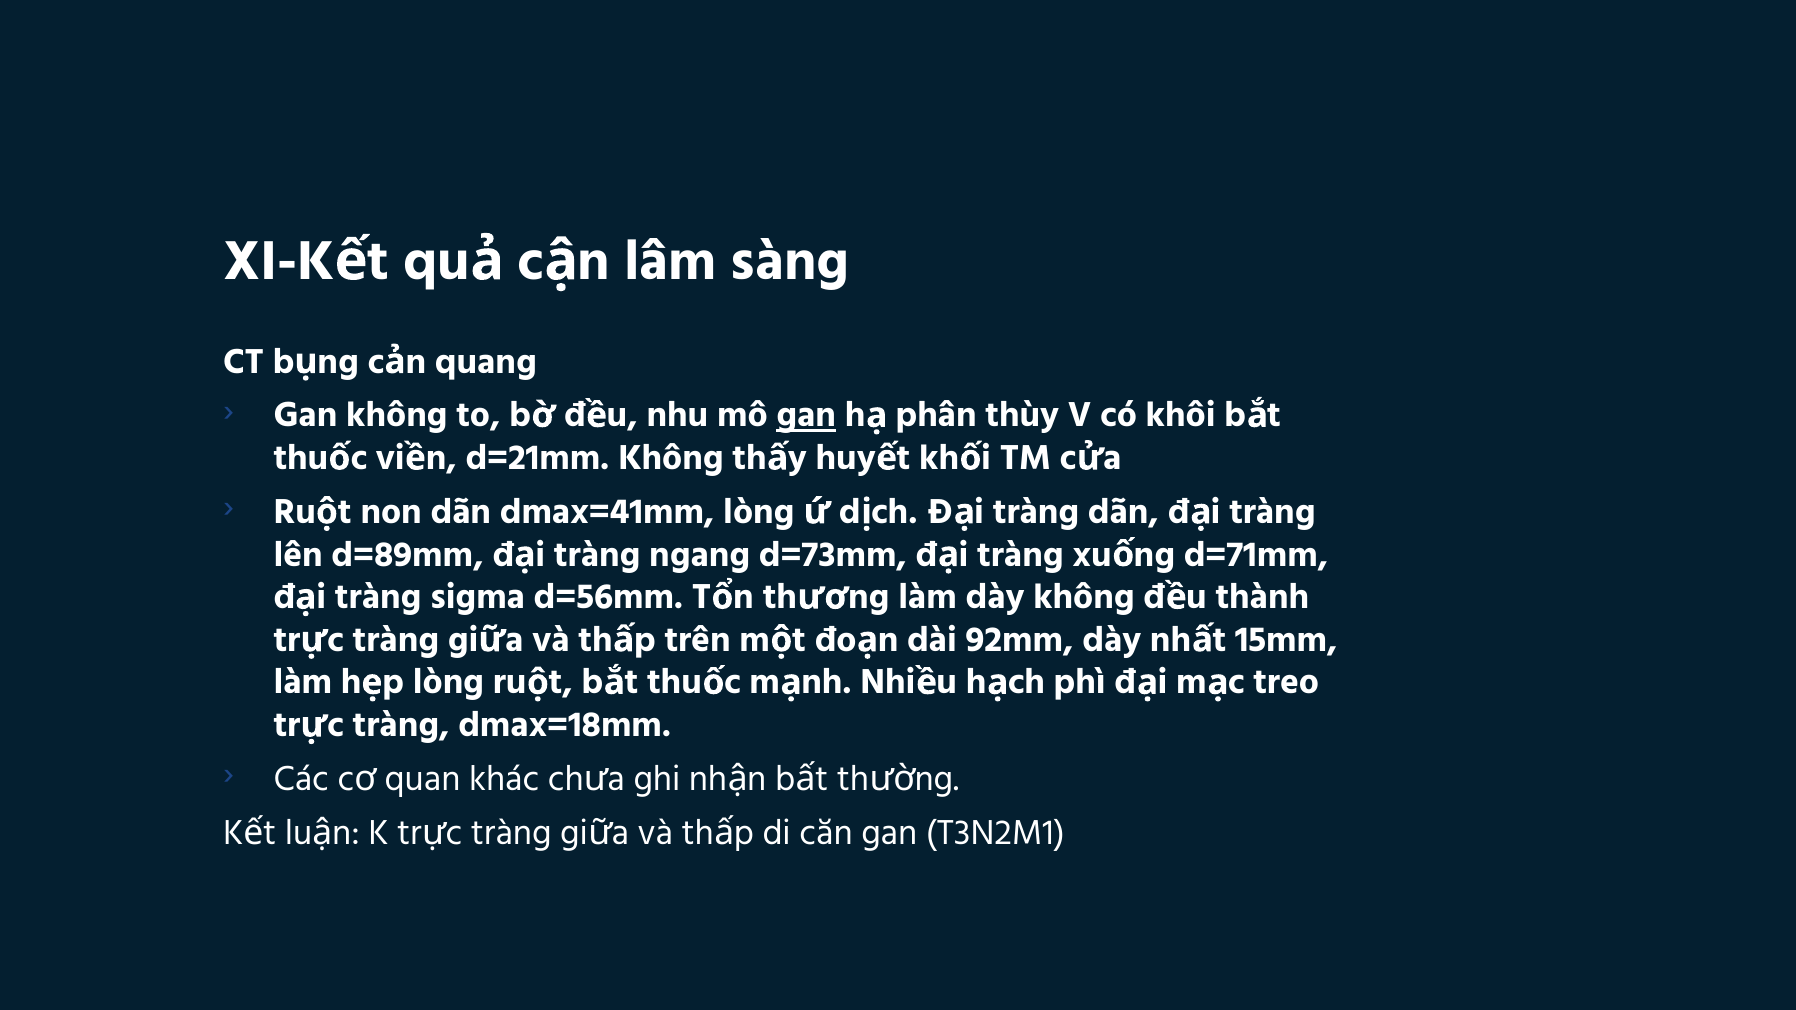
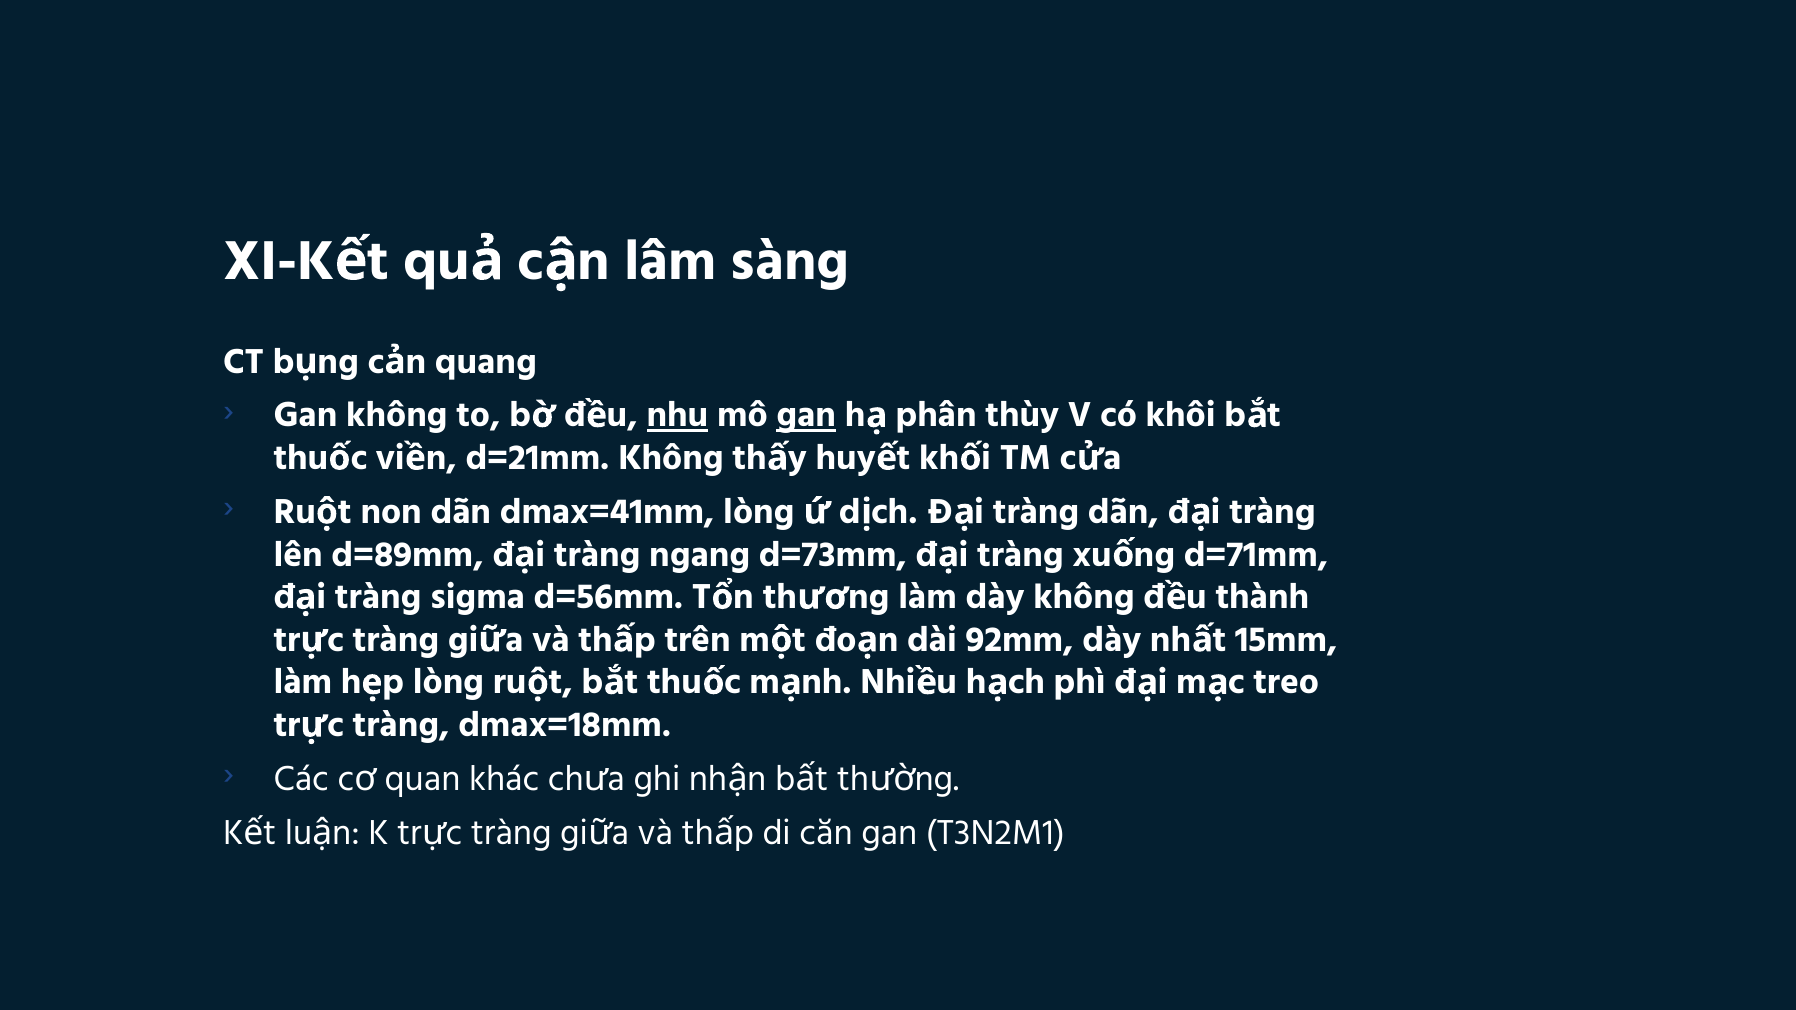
nhu underline: none -> present
